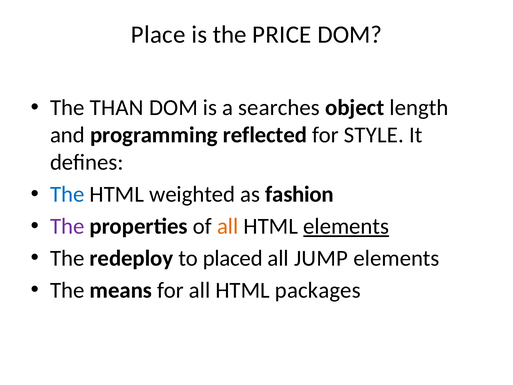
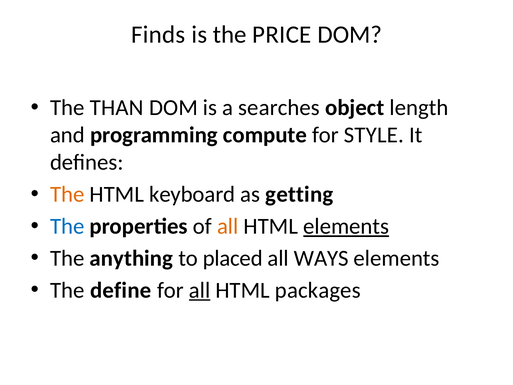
Place: Place -> Finds
reflected: reflected -> compute
The at (67, 194) colour: blue -> orange
weighted: weighted -> keyboard
fashion: fashion -> getting
The at (67, 226) colour: purple -> blue
redeploy: redeploy -> anything
JUMP: JUMP -> WAYS
means: means -> define
all at (200, 290) underline: none -> present
